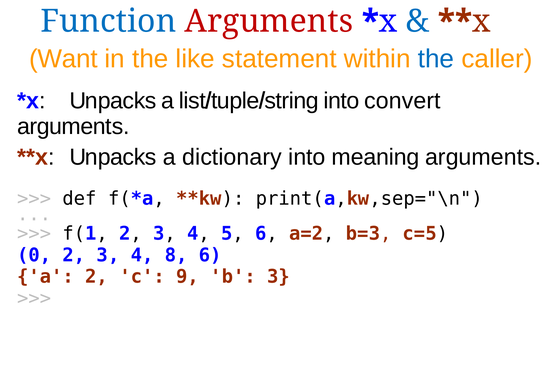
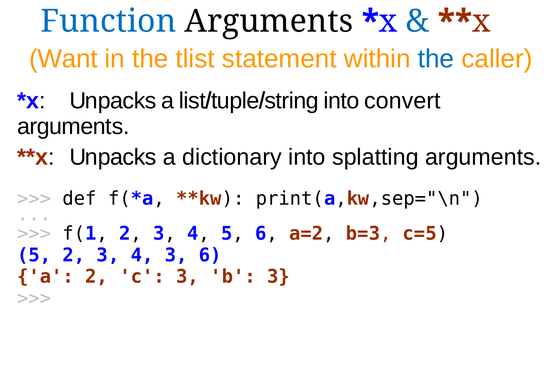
Arguments at (269, 21) colour: red -> black
like: like -> tlist
meaning: meaning -> splatting
0 at (34, 255): 0 -> 5
4 8: 8 -> 3
c 9: 9 -> 3
